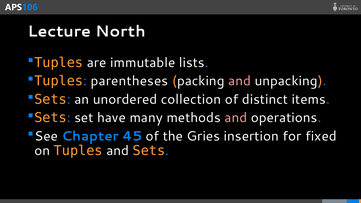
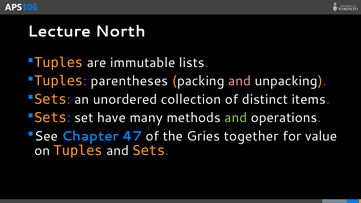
and at (236, 118) colour: pink -> light green
45: 45 -> 47
insertion: insertion -> together
fixed: fixed -> value
